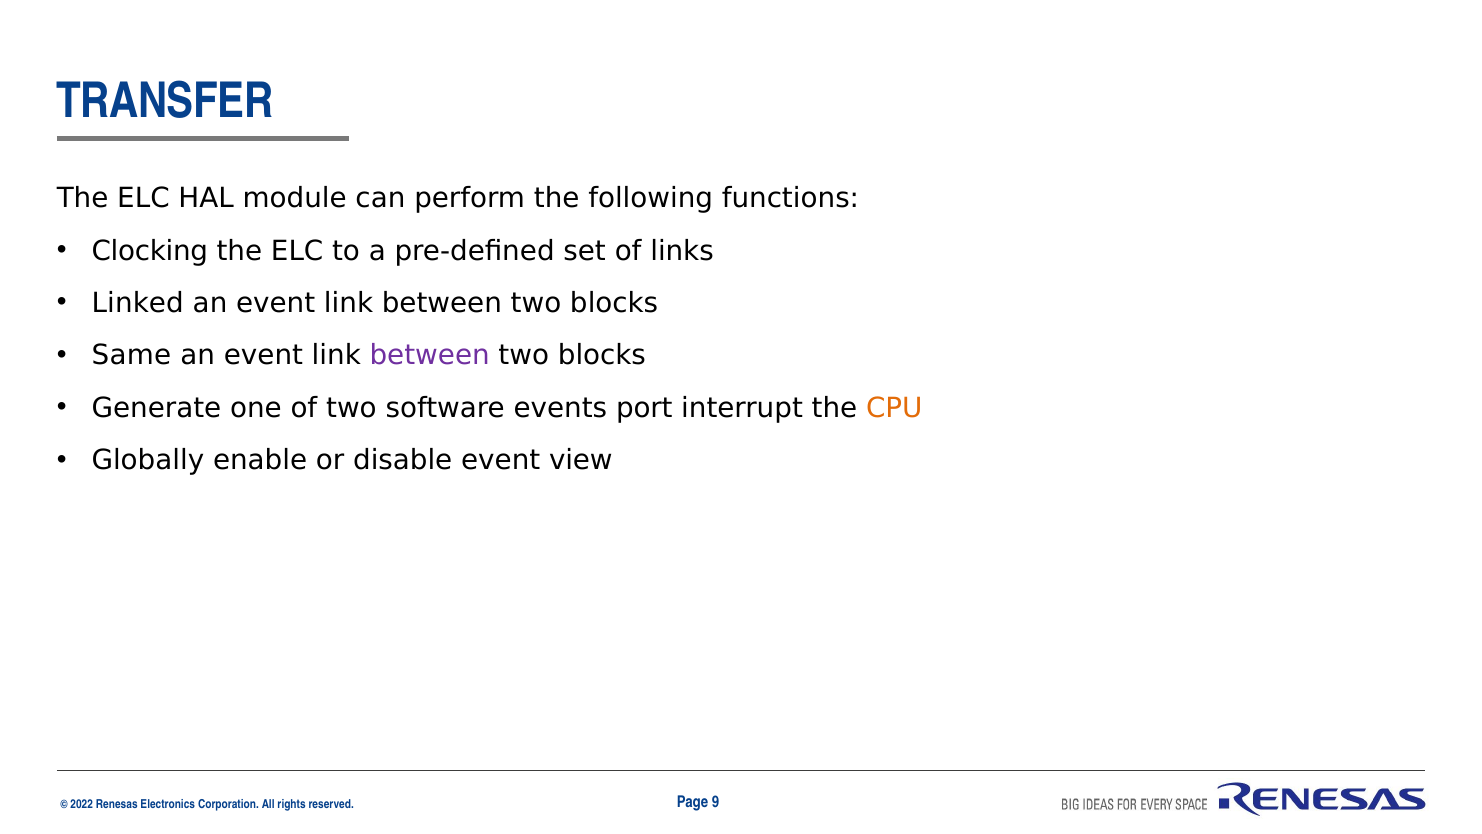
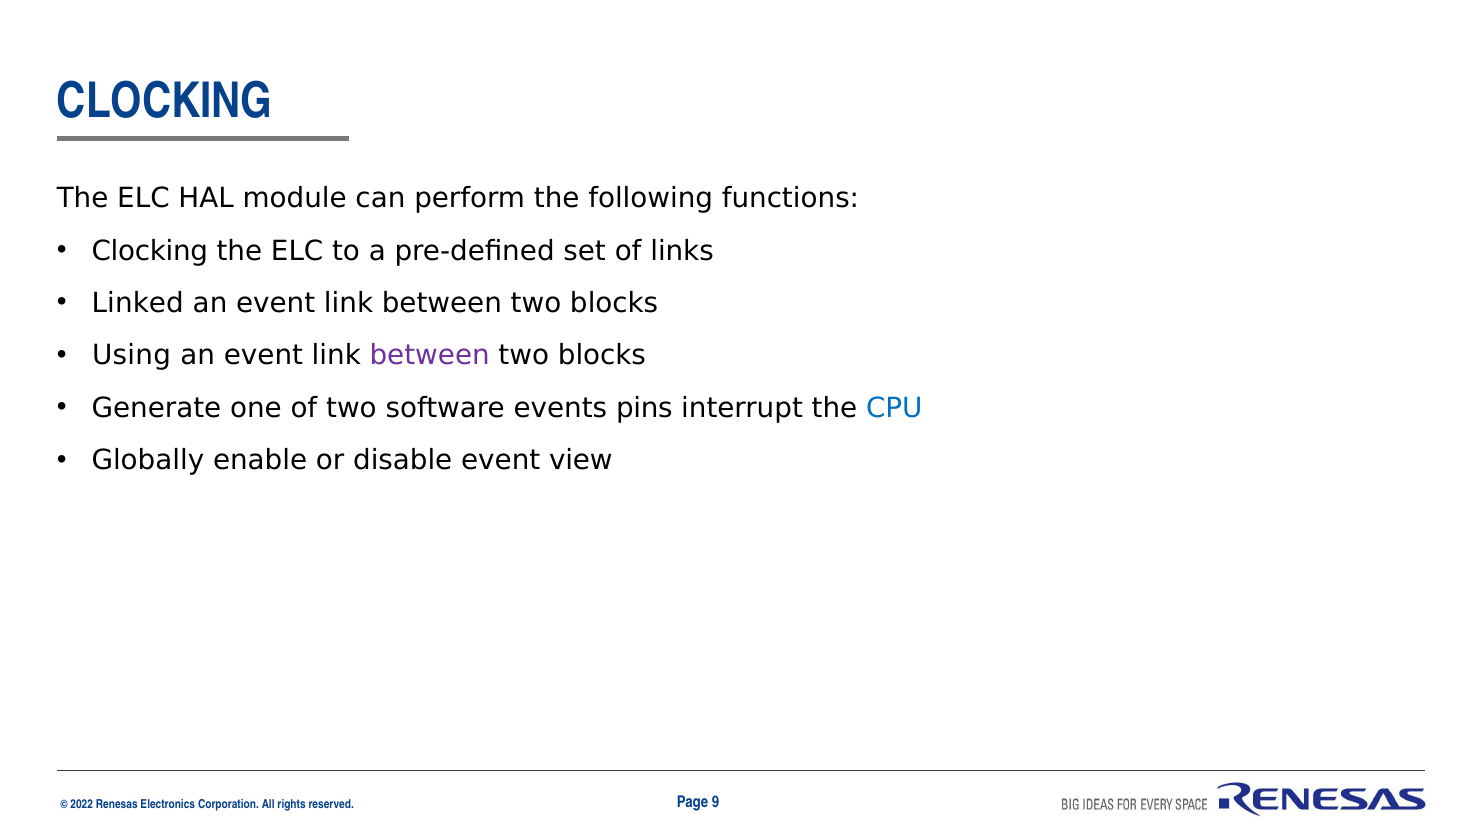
TRANSFER at (165, 101): TRANSFER -> CLOCKING
Same: Same -> Using
port: port -> pins
CPU colour: orange -> blue
